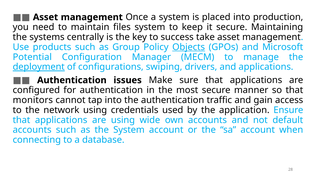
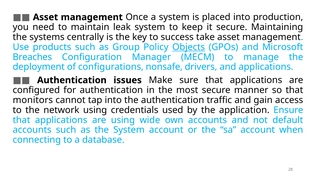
files: files -> leak
Potential: Potential -> Breaches
deployment underline: present -> none
swiping: swiping -> nonsafe
